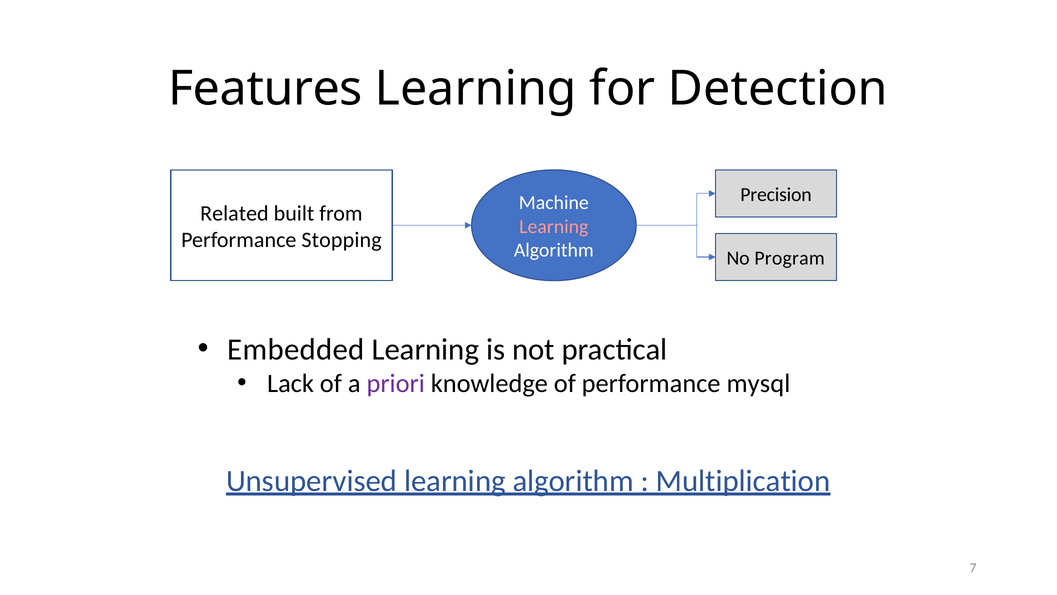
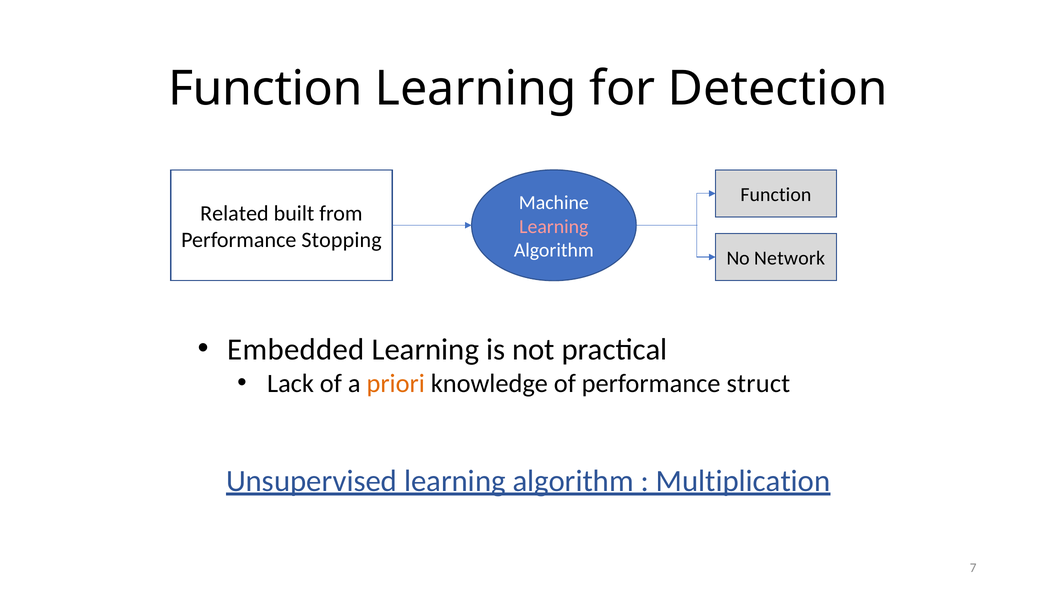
Features at (265, 89): Features -> Function
Precision at (776, 195): Precision -> Function
Program: Program -> Network
priori colour: purple -> orange
mysql: mysql -> struct
